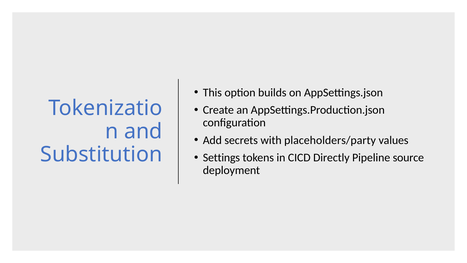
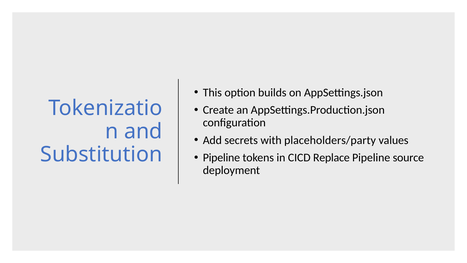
Settings at (221, 157): Settings -> Pipeline
Directly: Directly -> Replace
